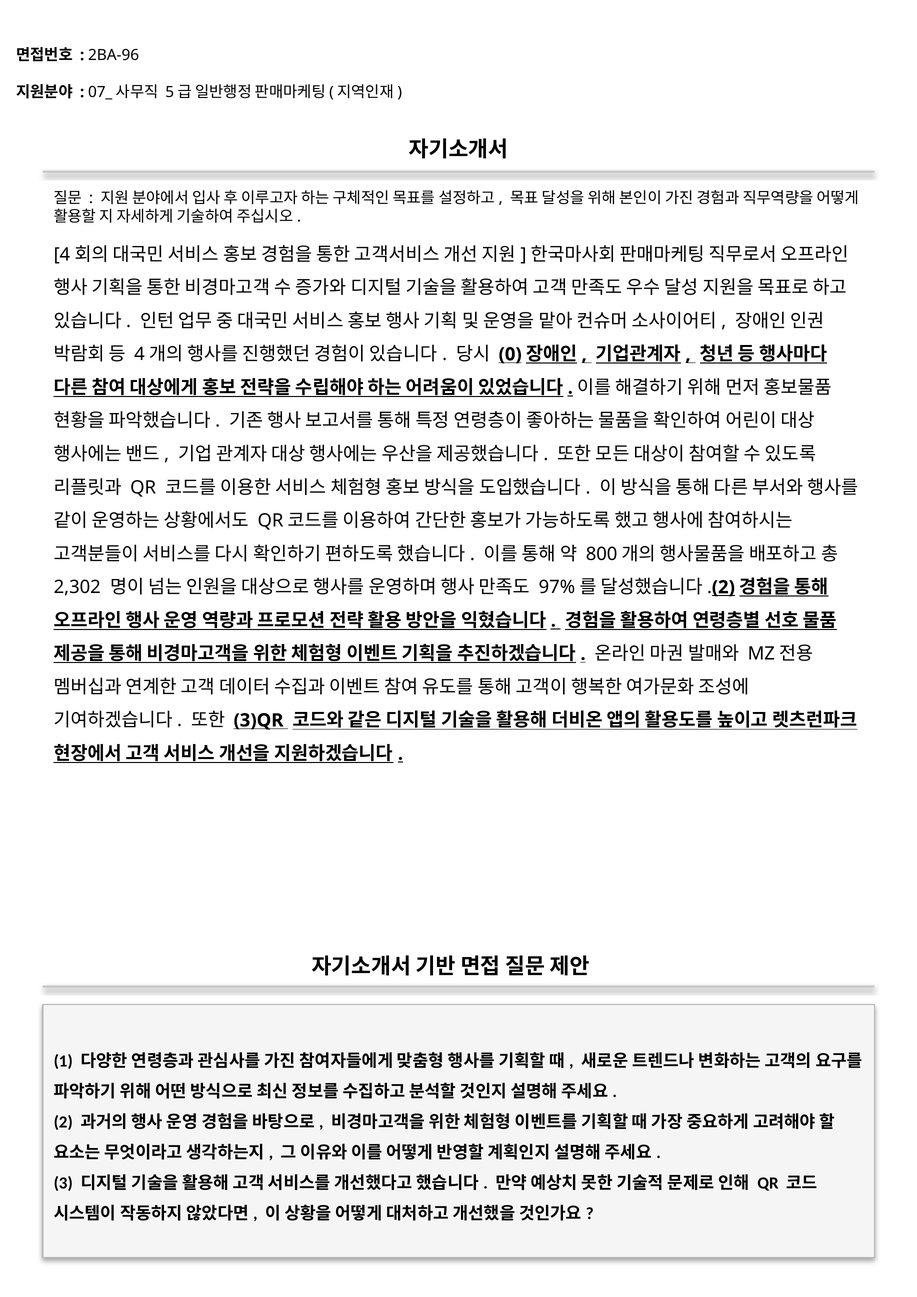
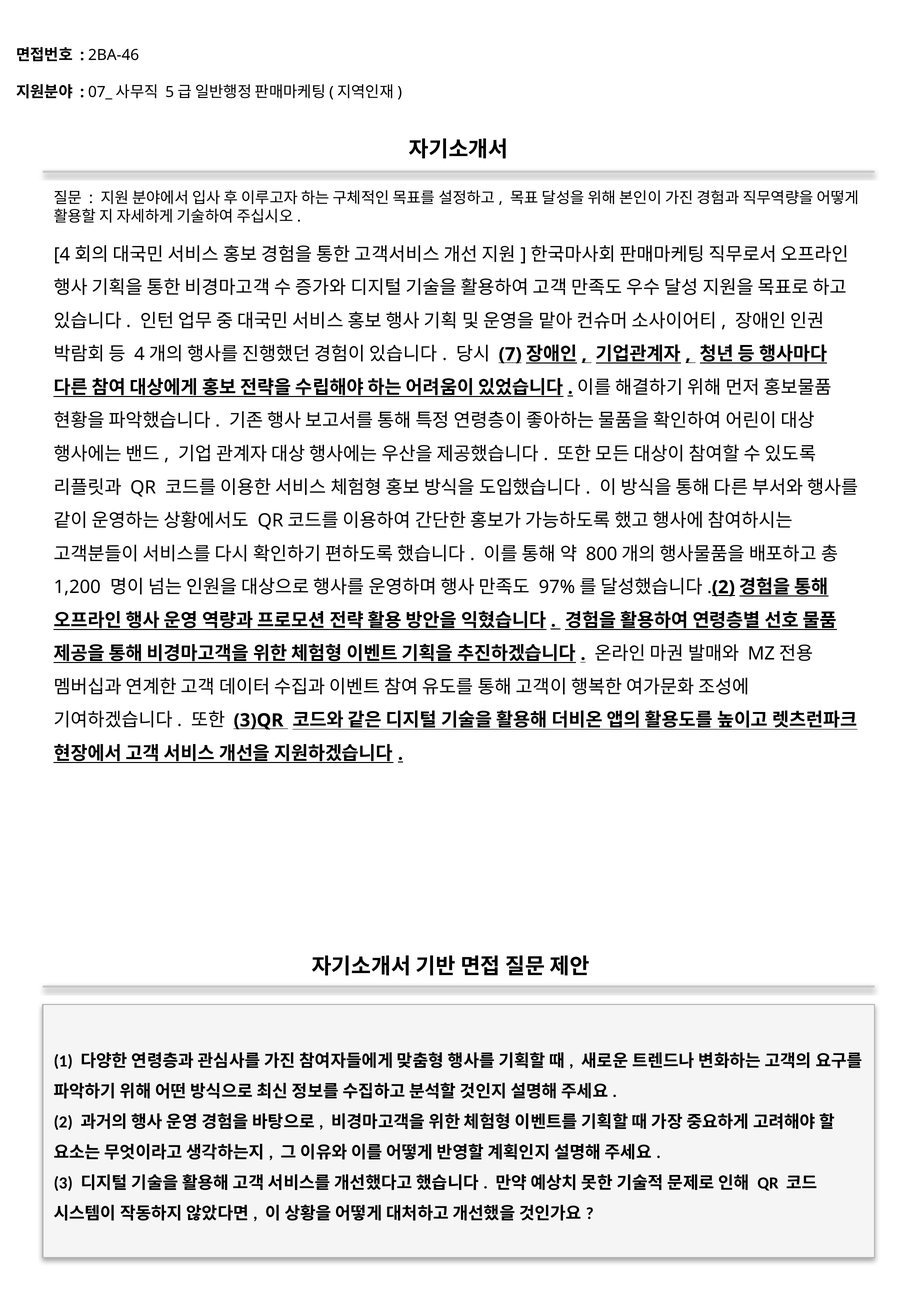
2BA-96: 2BA-96 -> 2BA-46
0: 0 -> 7
2,302: 2,302 -> 1,200
